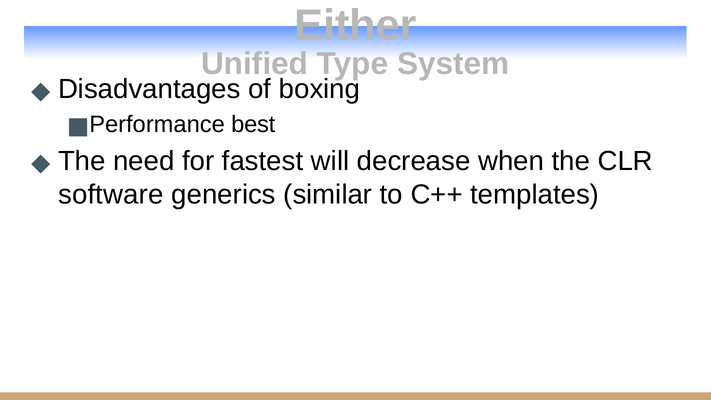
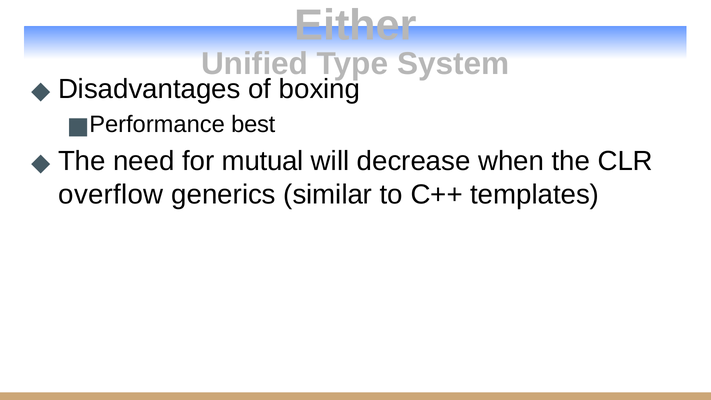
fastest: fastest -> mutual
software: software -> overflow
